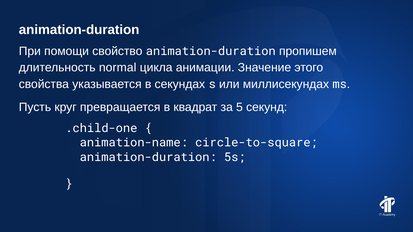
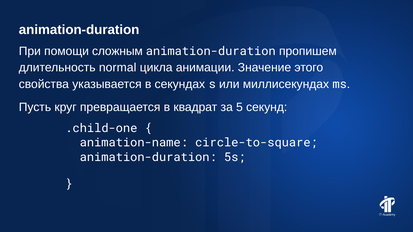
свойство: свойство -> сложным
